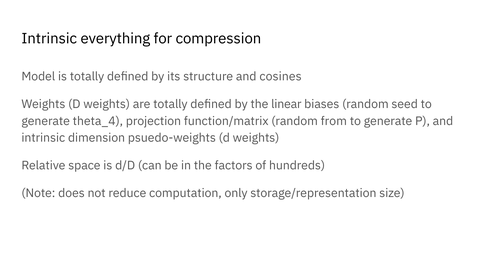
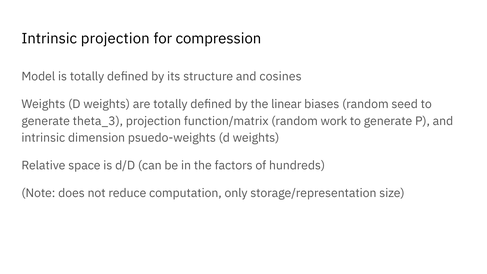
Intrinsic everything: everything -> projection
theta_4: theta_4 -> theta_3
from: from -> work
